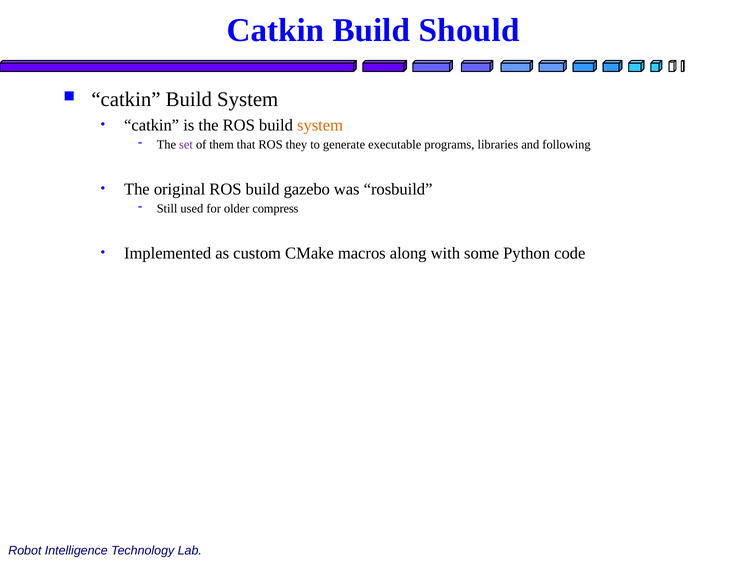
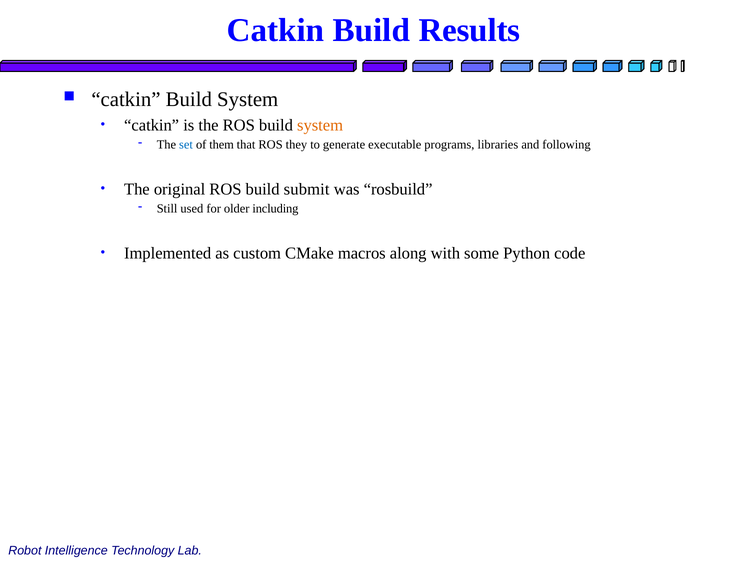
Should: Should -> Results
set colour: purple -> blue
gazebo: gazebo -> submit
compress: compress -> including
